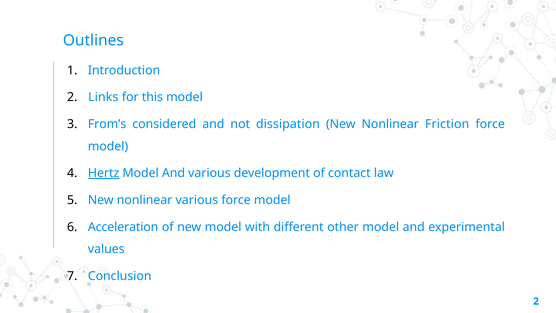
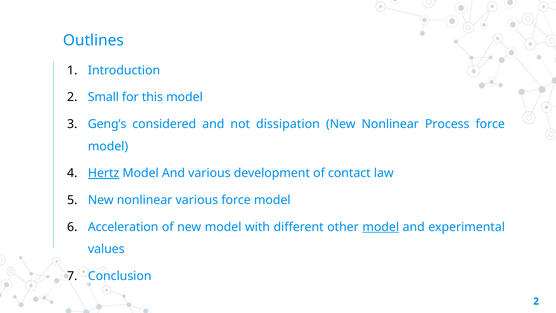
Links: Links -> Small
From’s: From’s -> Geng’s
Friction: Friction -> Process
model at (381, 227) underline: none -> present
